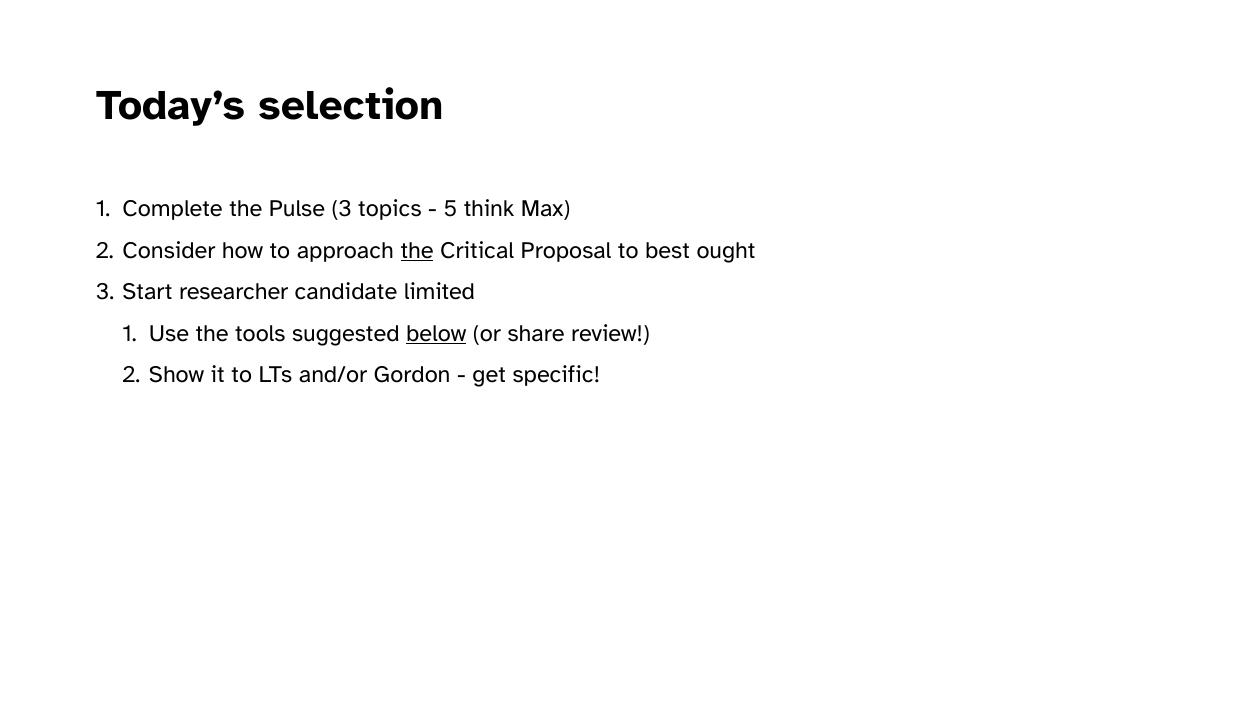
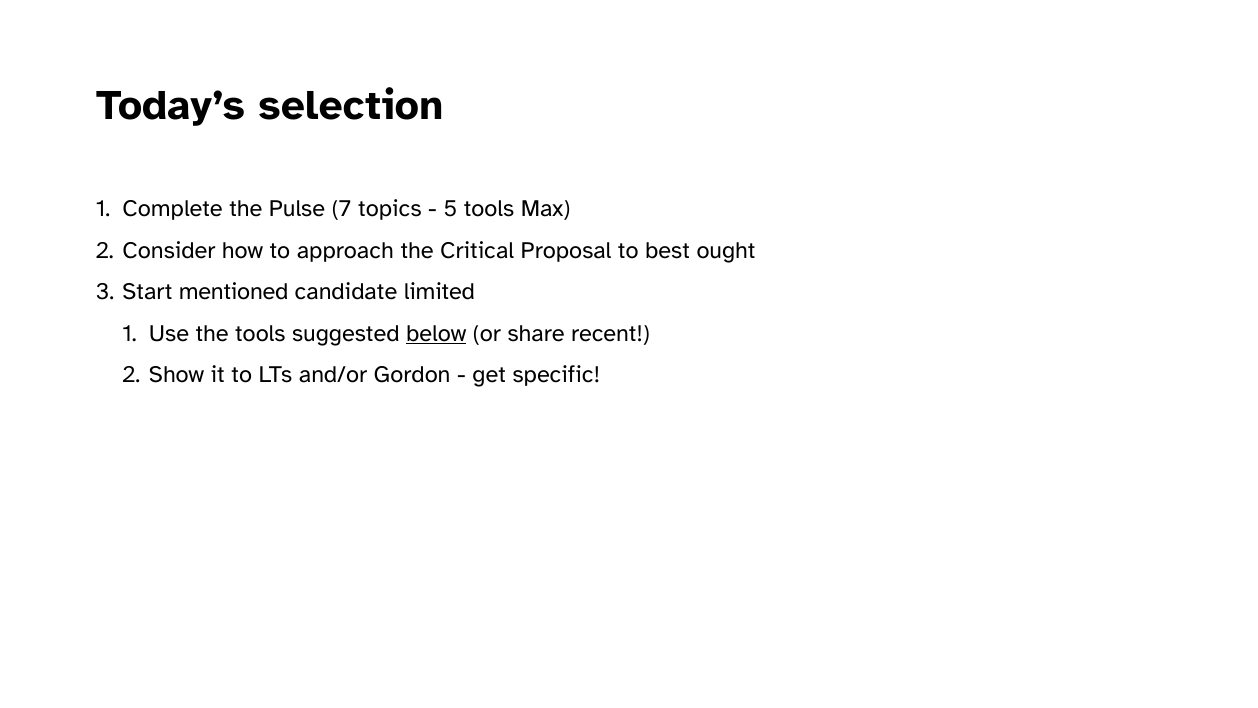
Pulse 3: 3 -> 7
5 think: think -> tools
the at (417, 250) underline: present -> none
researcher: researcher -> mentioned
review: review -> recent
